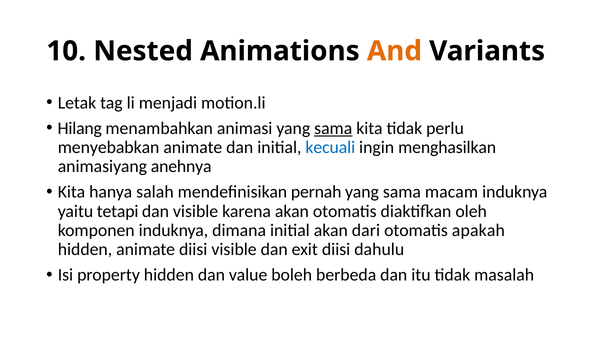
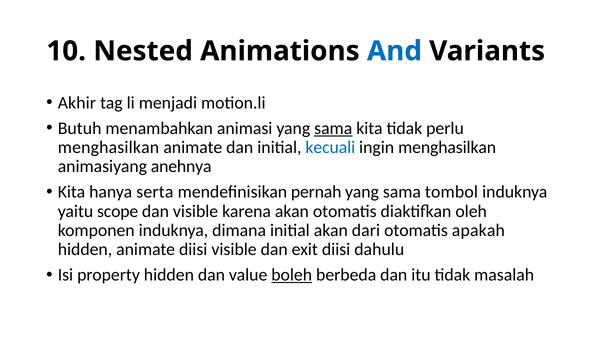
And colour: orange -> blue
Letak: Letak -> Akhir
Hilang: Hilang -> Butuh
menyebabkan at (109, 147): menyebabkan -> menghasilkan
salah: salah -> serta
macam: macam -> tombol
tetapi: tetapi -> scope
boleh underline: none -> present
